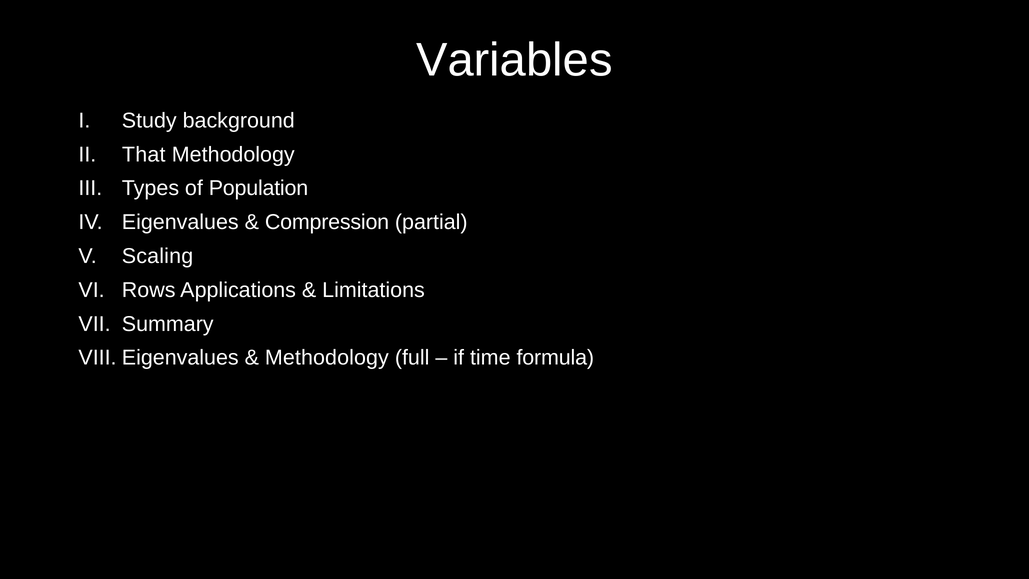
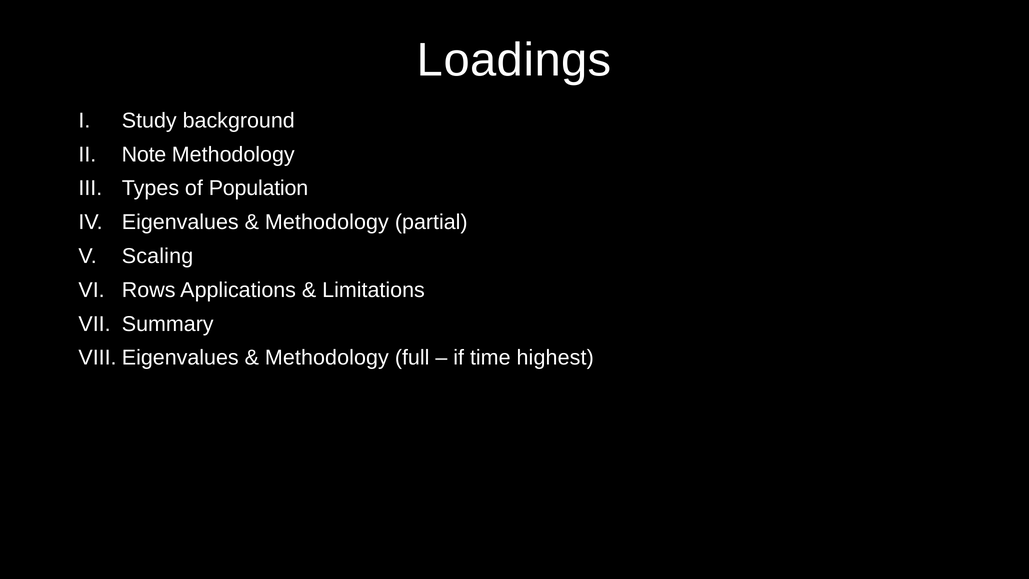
Variables: Variables -> Loadings
That: That -> Note
Compression at (327, 222): Compression -> Methodology
formula: formula -> highest
